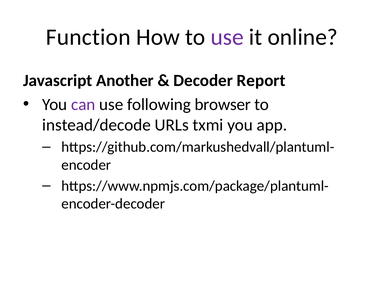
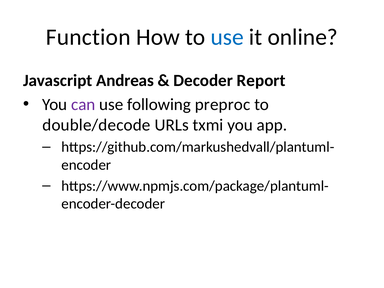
use at (227, 37) colour: purple -> blue
Another: Another -> Andreas
browser: browser -> preproc
instead/decode: instead/decode -> double/decode
